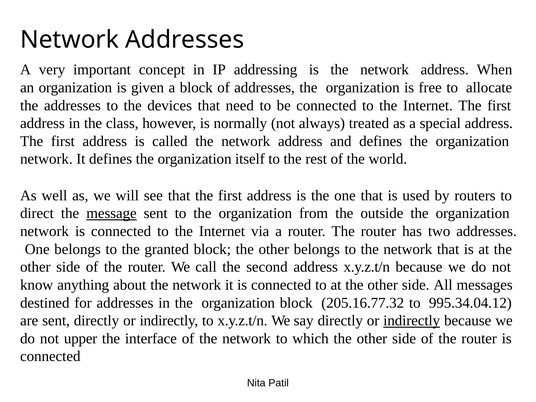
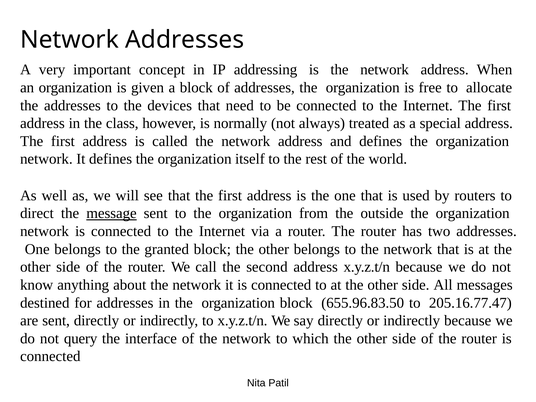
205.16.77.32: 205.16.77.32 -> 655.96.83.50
995.34.04.12: 995.34.04.12 -> 205.16.77.47
indirectly at (412, 321) underline: present -> none
upper: upper -> query
